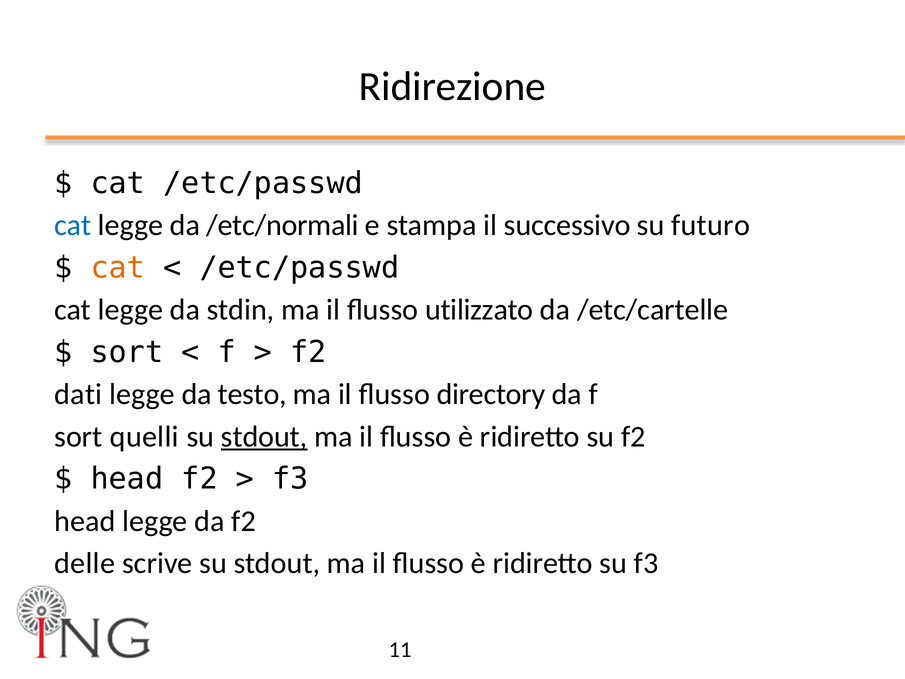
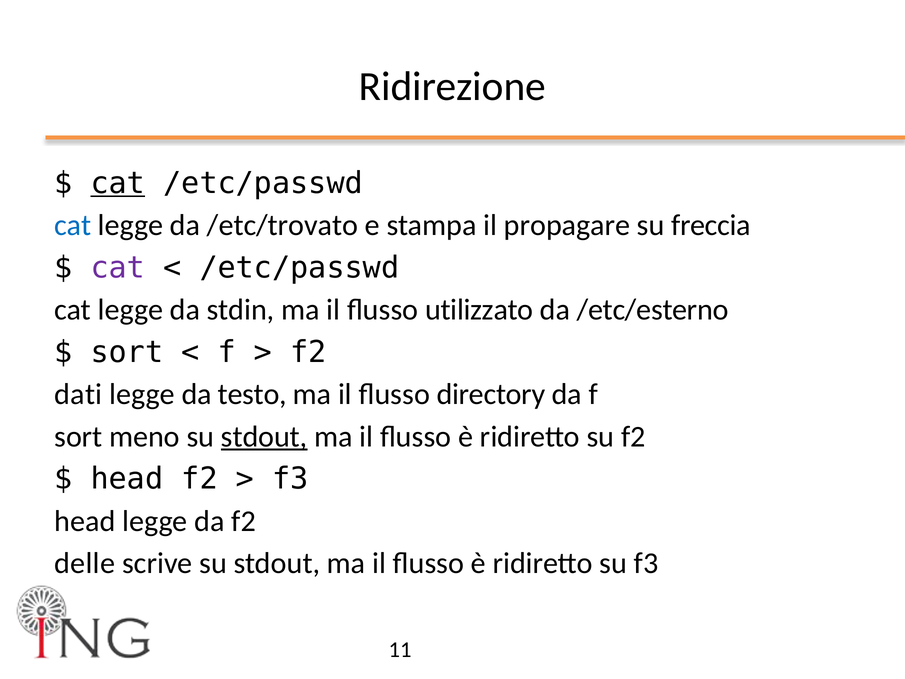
cat at (118, 183) underline: none -> present
/etc/normali: /etc/normali -> /etc/trovato
successivo: successivo -> propagare
futuro: futuro -> freccia
cat at (118, 268) colour: orange -> purple
/etc/cartelle: /etc/cartelle -> /etc/esterno
quelli: quelli -> meno
